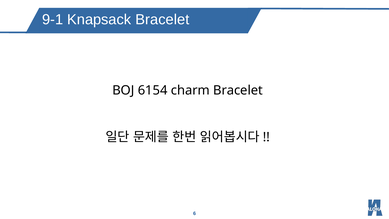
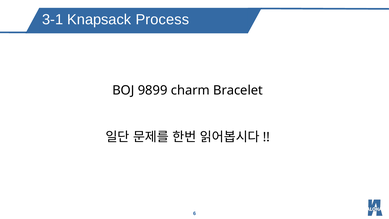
9-1: 9-1 -> 3-1
Knapsack Bracelet: Bracelet -> Process
6154: 6154 -> 9899
